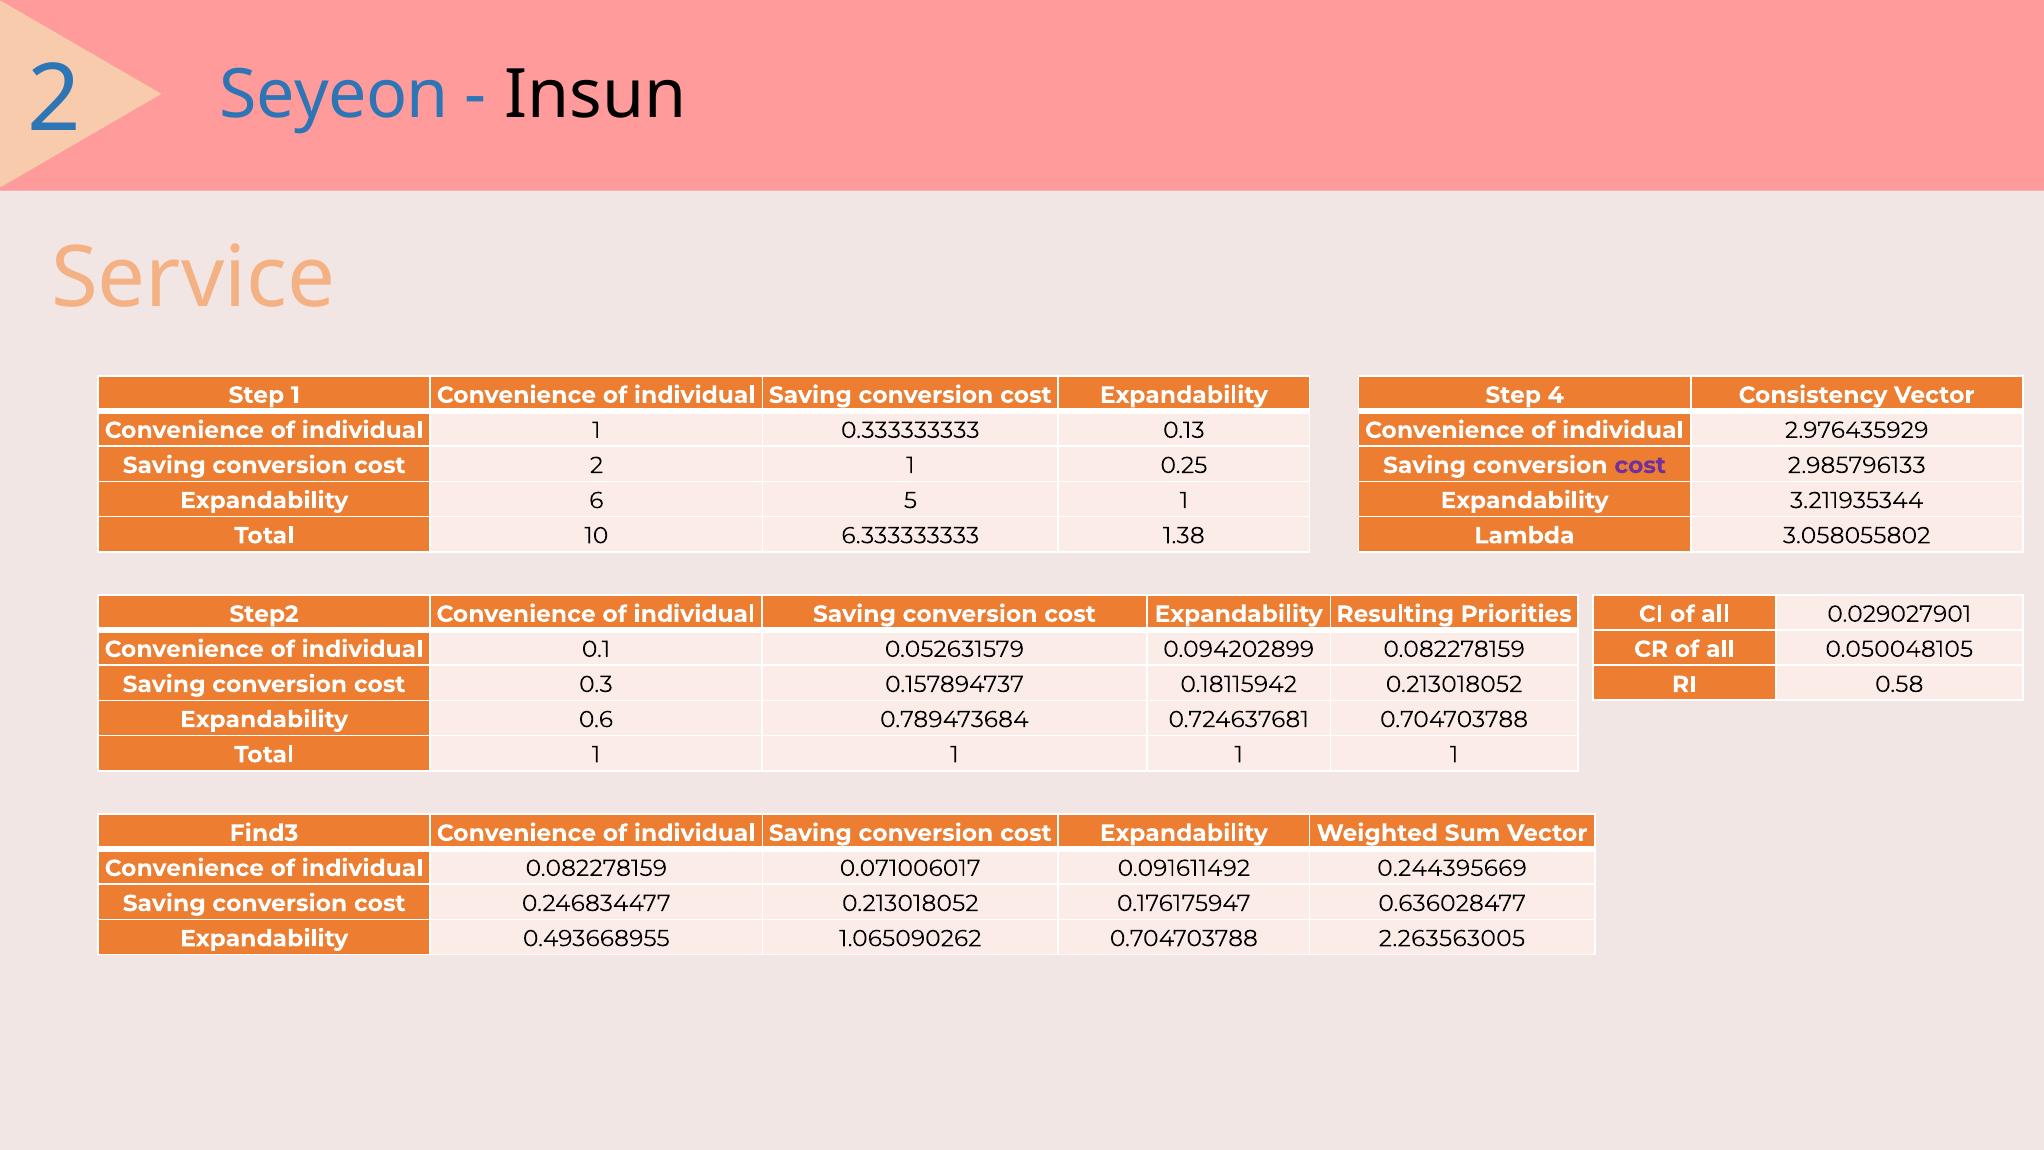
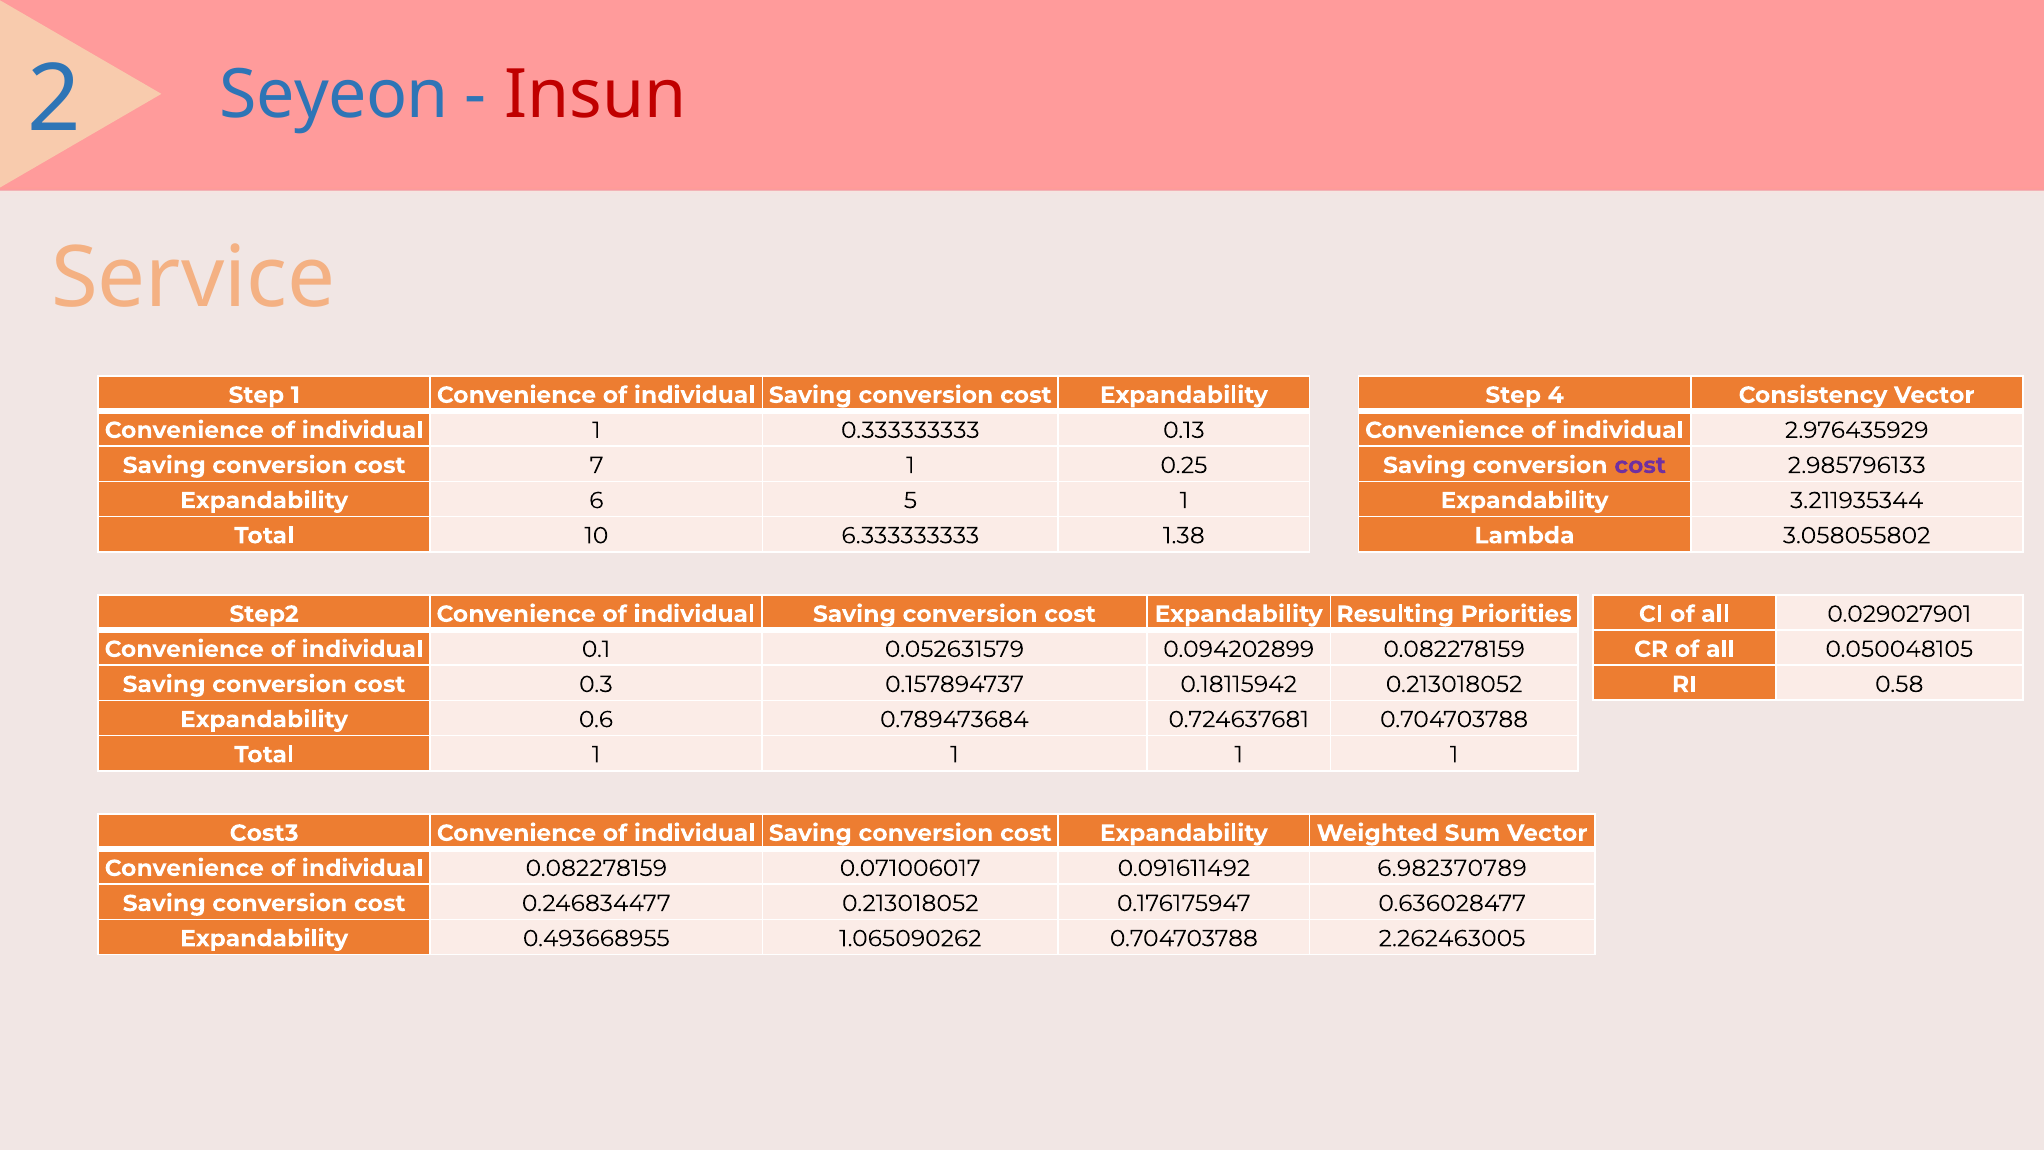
Insun colour: black -> red
cost 2: 2 -> 7
Find3: Find3 -> Cost3
0.244395669: 0.244395669 -> 6.982370789
2.263563005: 2.263563005 -> 2.262463005
